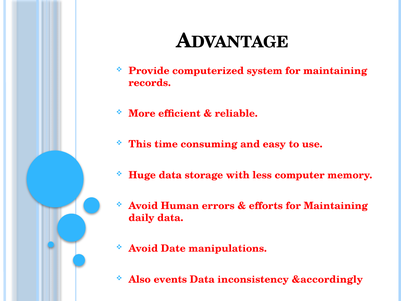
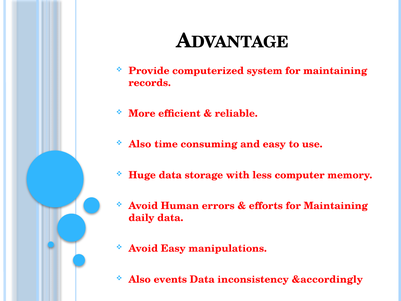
This at (140, 144): This -> Also
Avoid Date: Date -> Easy
